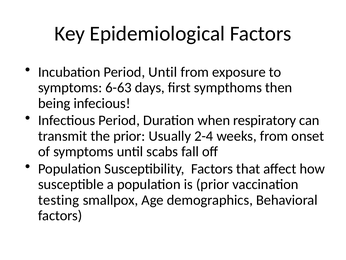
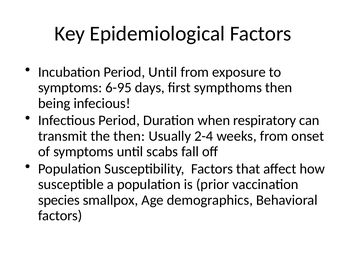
6-63: 6-63 -> 6-95
the prior: prior -> then
testing: testing -> species
